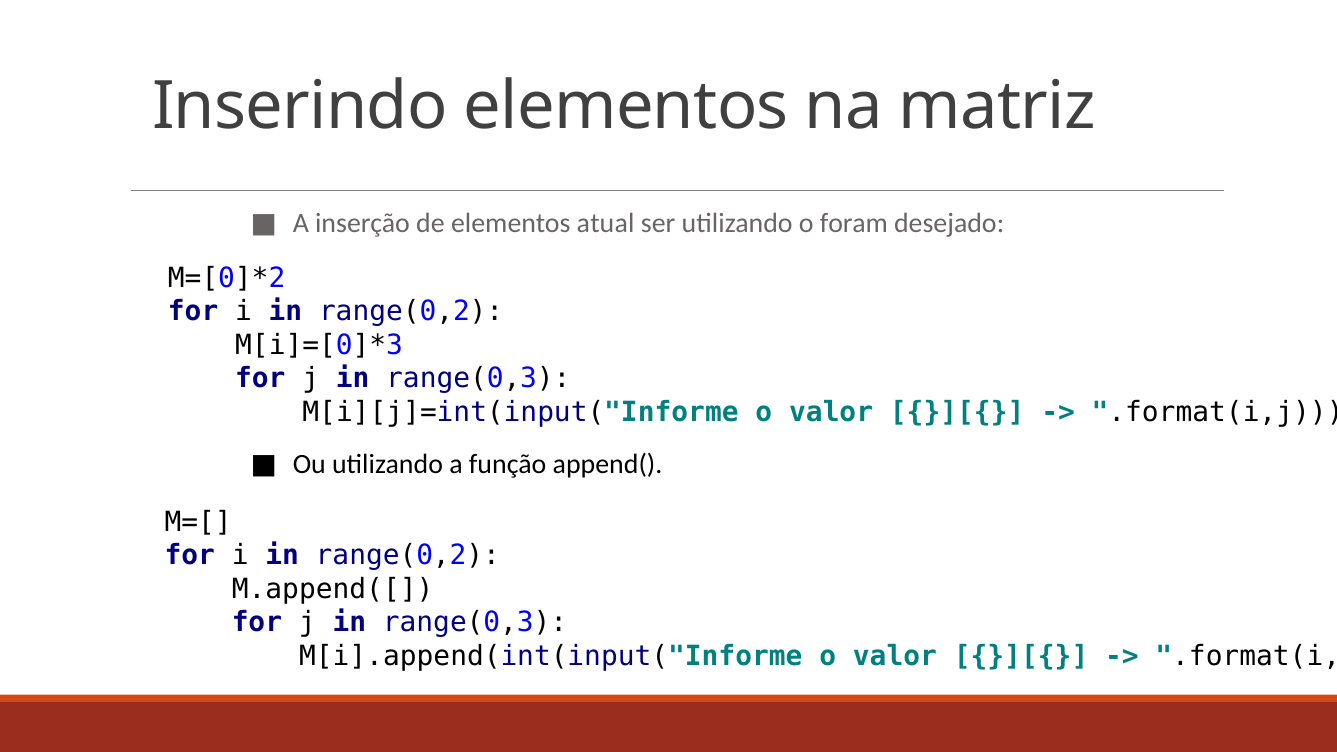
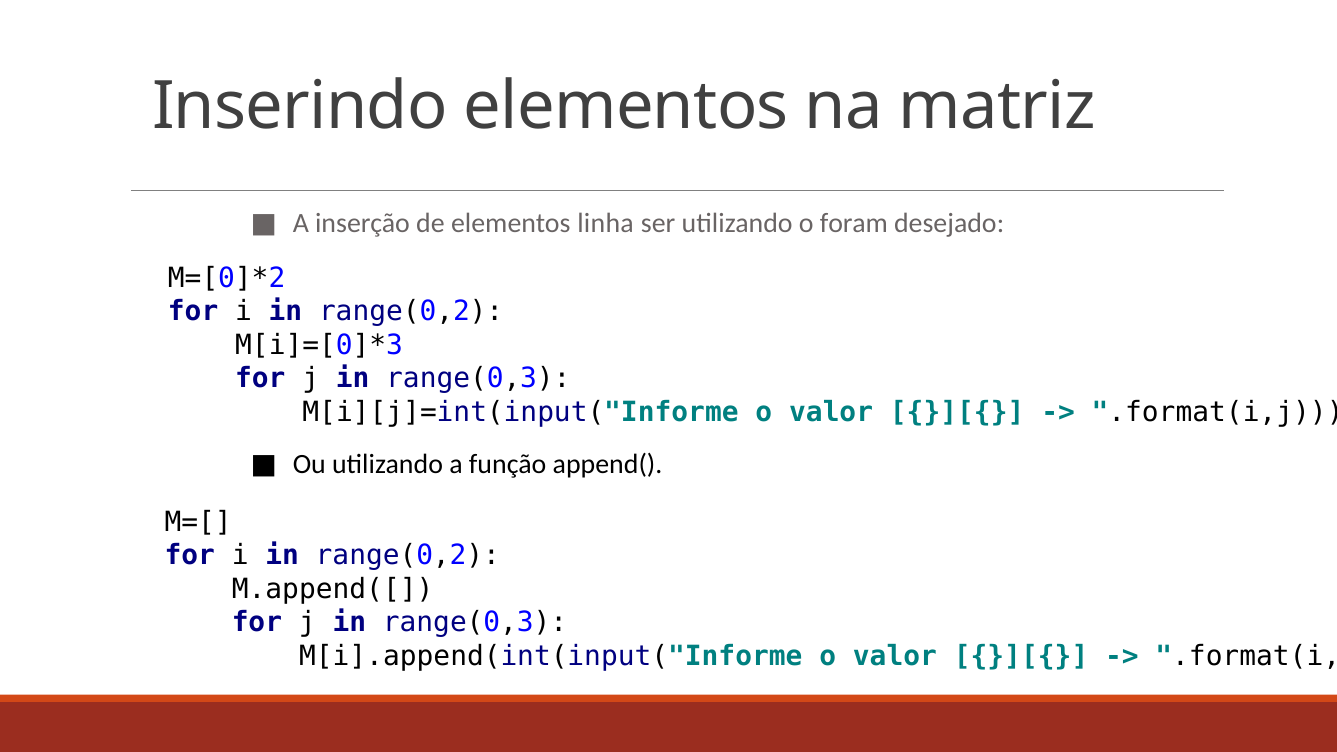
atual: atual -> linha
